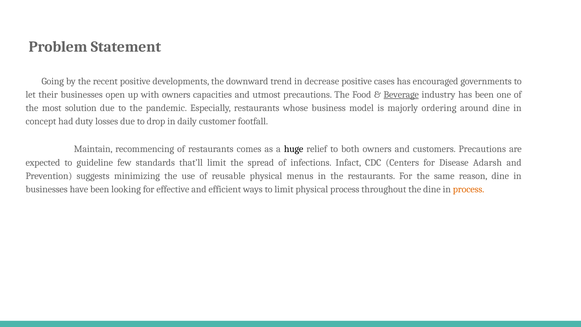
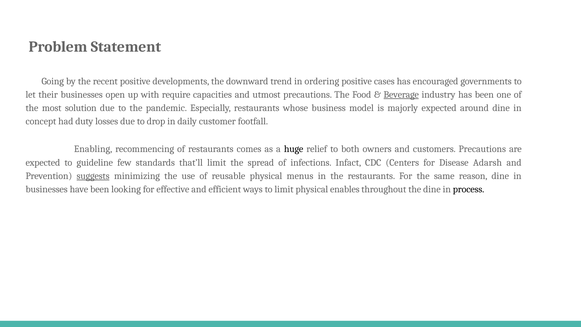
decrease: decrease -> ordering
with owners: owners -> require
majorly ordering: ordering -> expected
Maintain: Maintain -> Enabling
suggests underline: none -> present
physical process: process -> enables
process at (469, 189) colour: orange -> black
